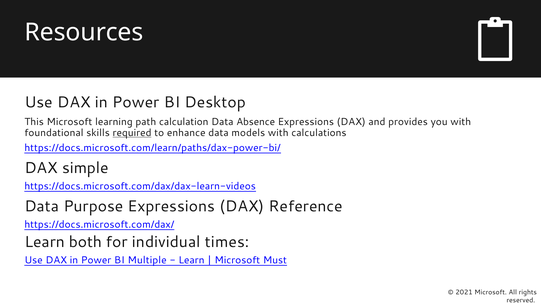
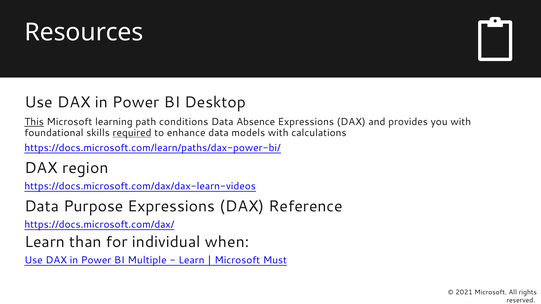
This underline: none -> present
calculation: calculation -> conditions
simple: simple -> region
both: both -> than
times: times -> when
